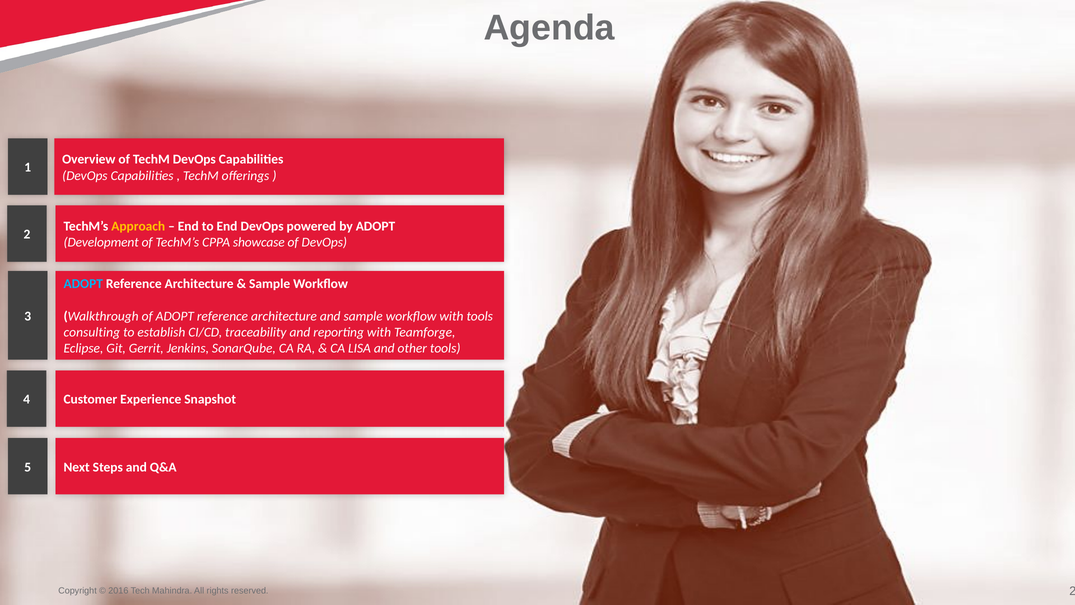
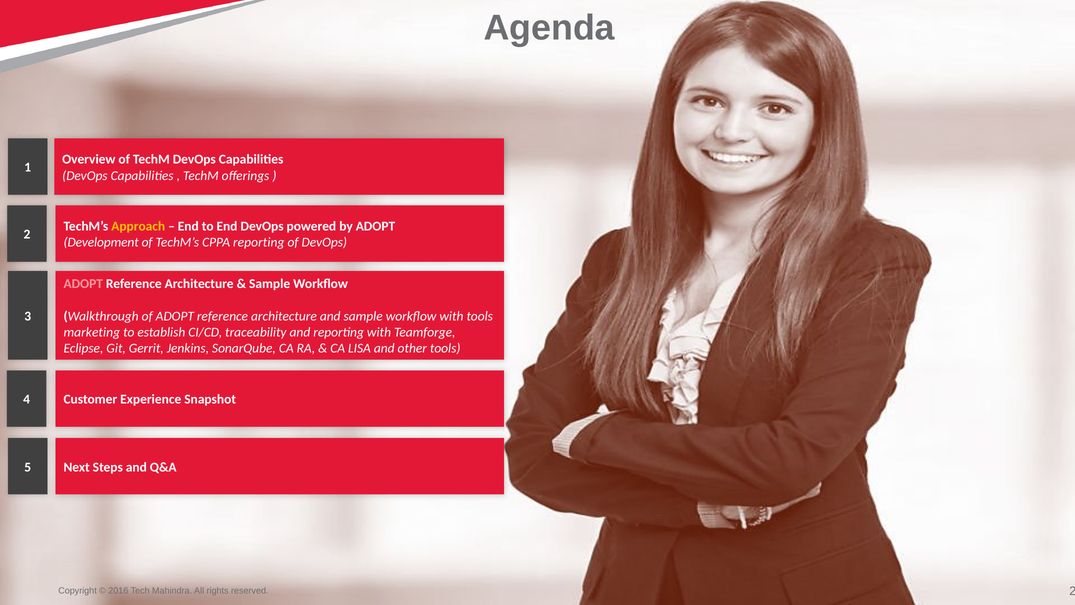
CPPA showcase: showcase -> reporting
ADOPT at (83, 284) colour: light blue -> pink
consulting: consulting -> marketing
